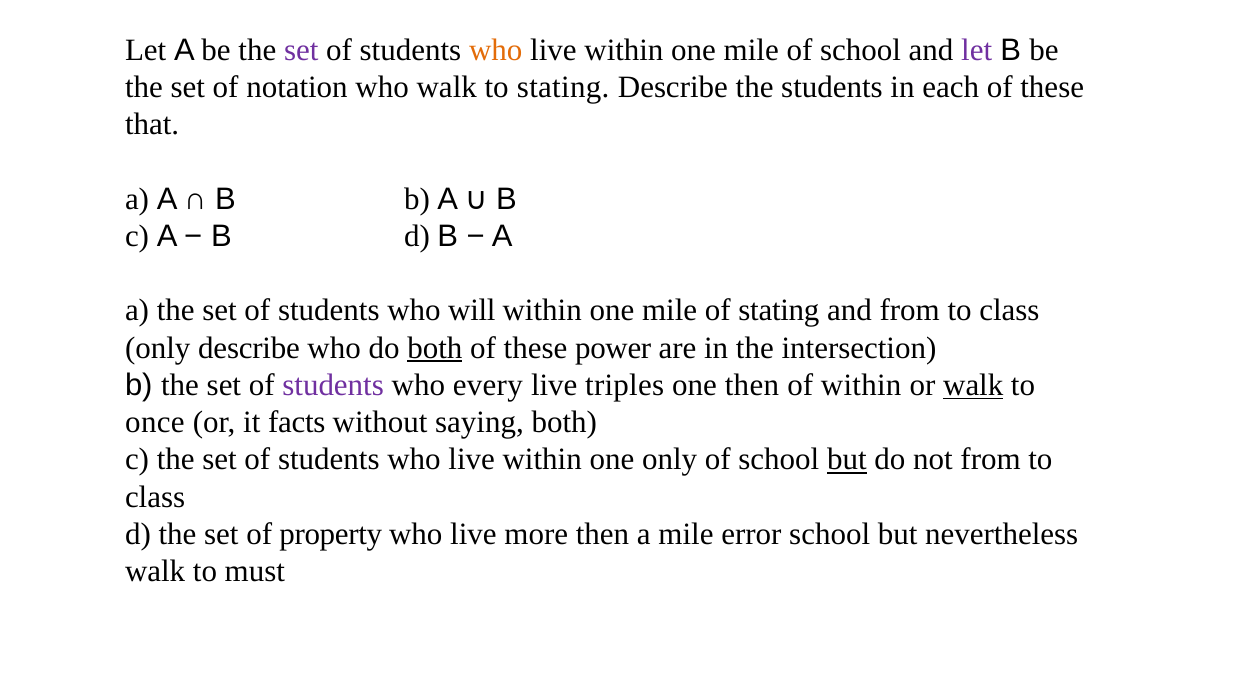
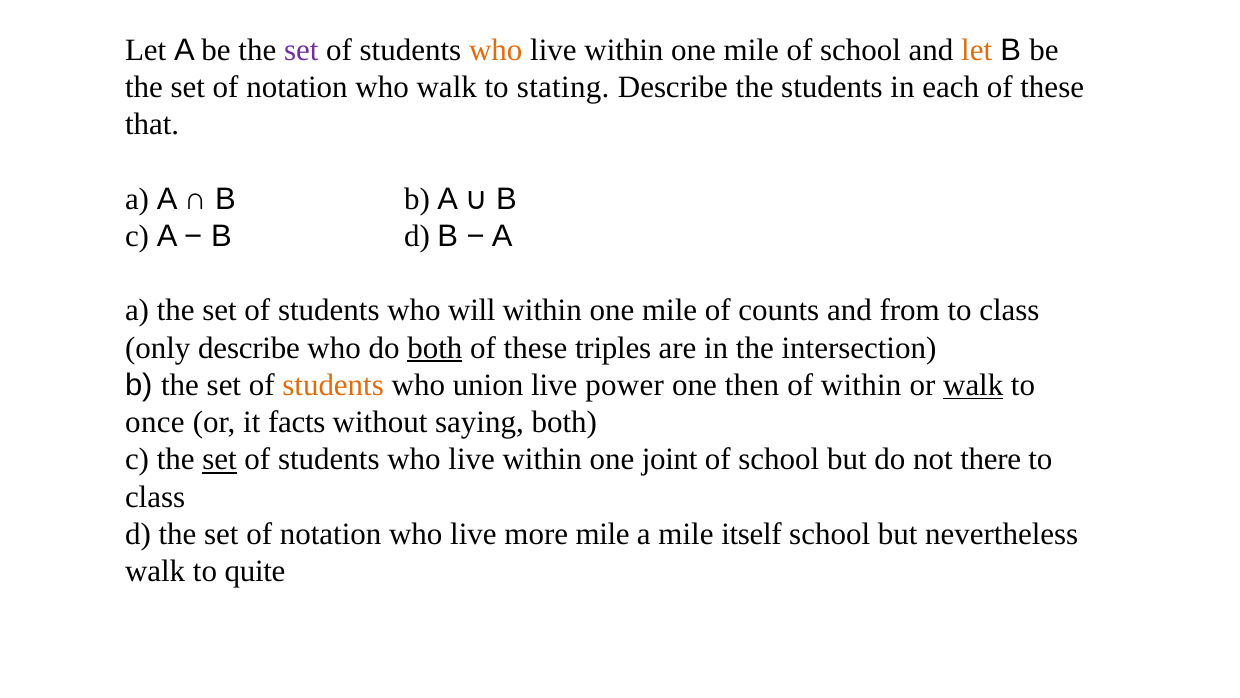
let at (977, 50) colour: purple -> orange
of stating: stating -> counts
power: power -> triples
students at (333, 385) colour: purple -> orange
every: every -> union
triples: triples -> power
set at (220, 459) underline: none -> present
one only: only -> joint
but at (847, 459) underline: present -> none
not from: from -> there
property at (331, 534): property -> notation
more then: then -> mile
error: error -> itself
must: must -> quite
